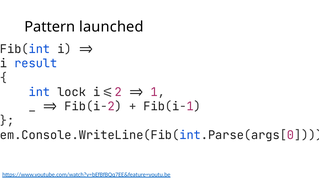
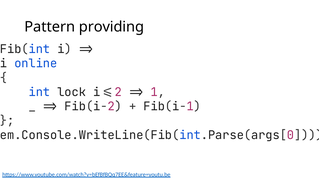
launched: launched -> providing
result: result -> online
